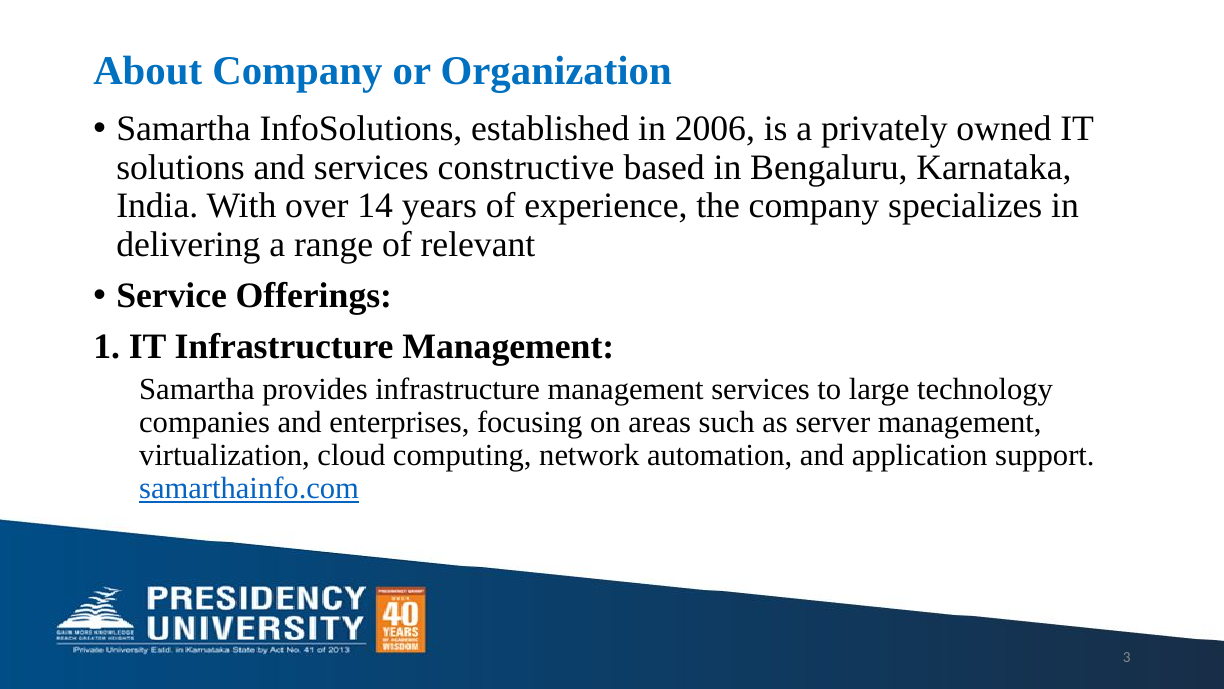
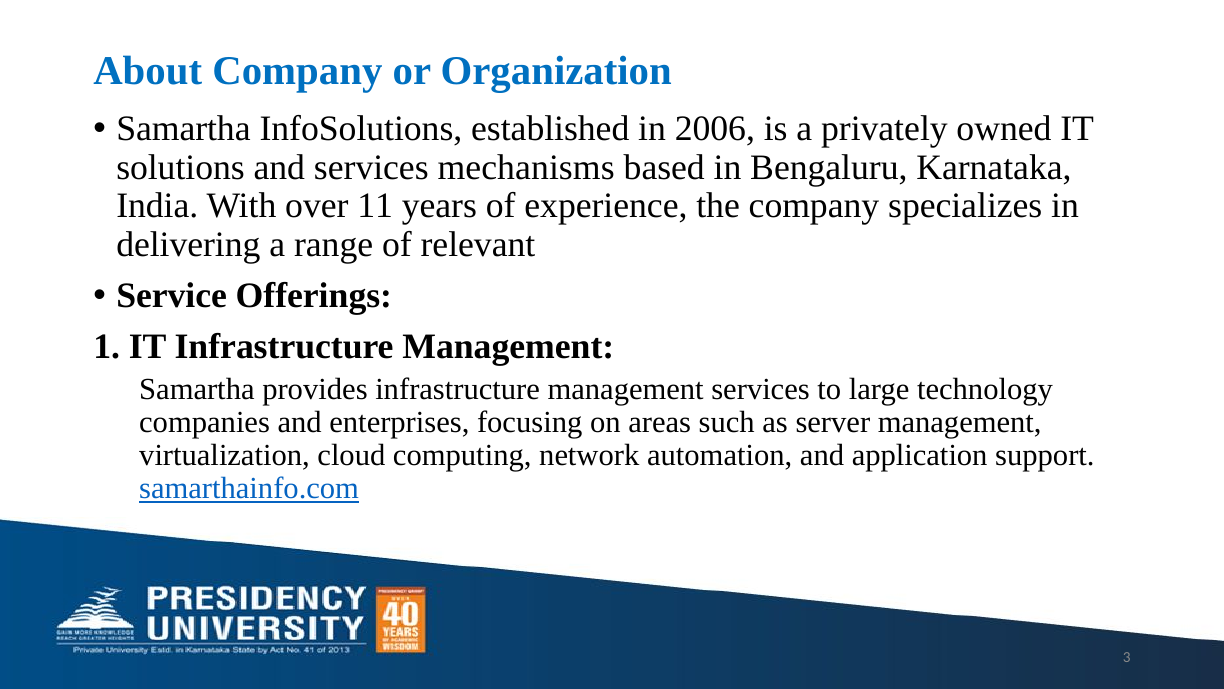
constructive: constructive -> mechanisms
14: 14 -> 11
